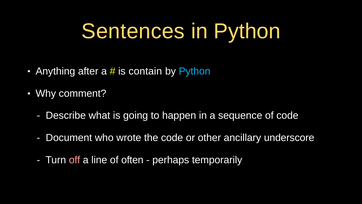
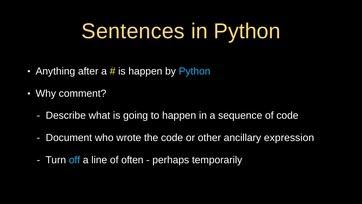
is contain: contain -> happen
underscore: underscore -> expression
off colour: pink -> light blue
